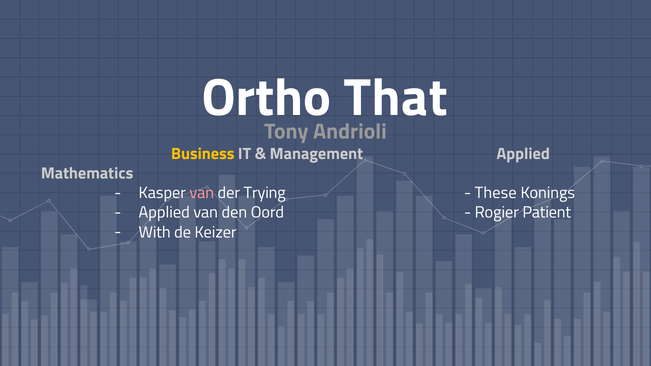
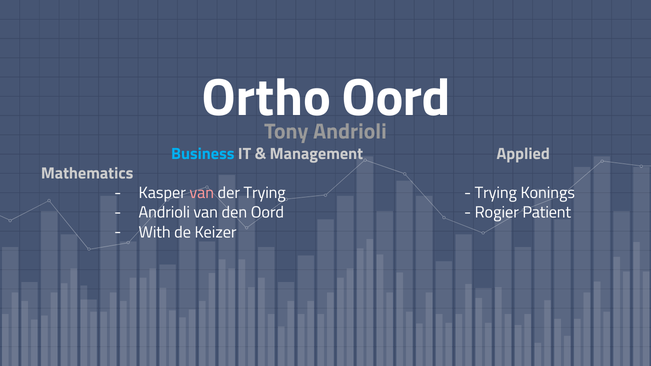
That at (396, 98): That -> Oord
Business colour: yellow -> light blue
These at (496, 193): These -> Trying
Applied at (164, 213): Applied -> Andrioli
